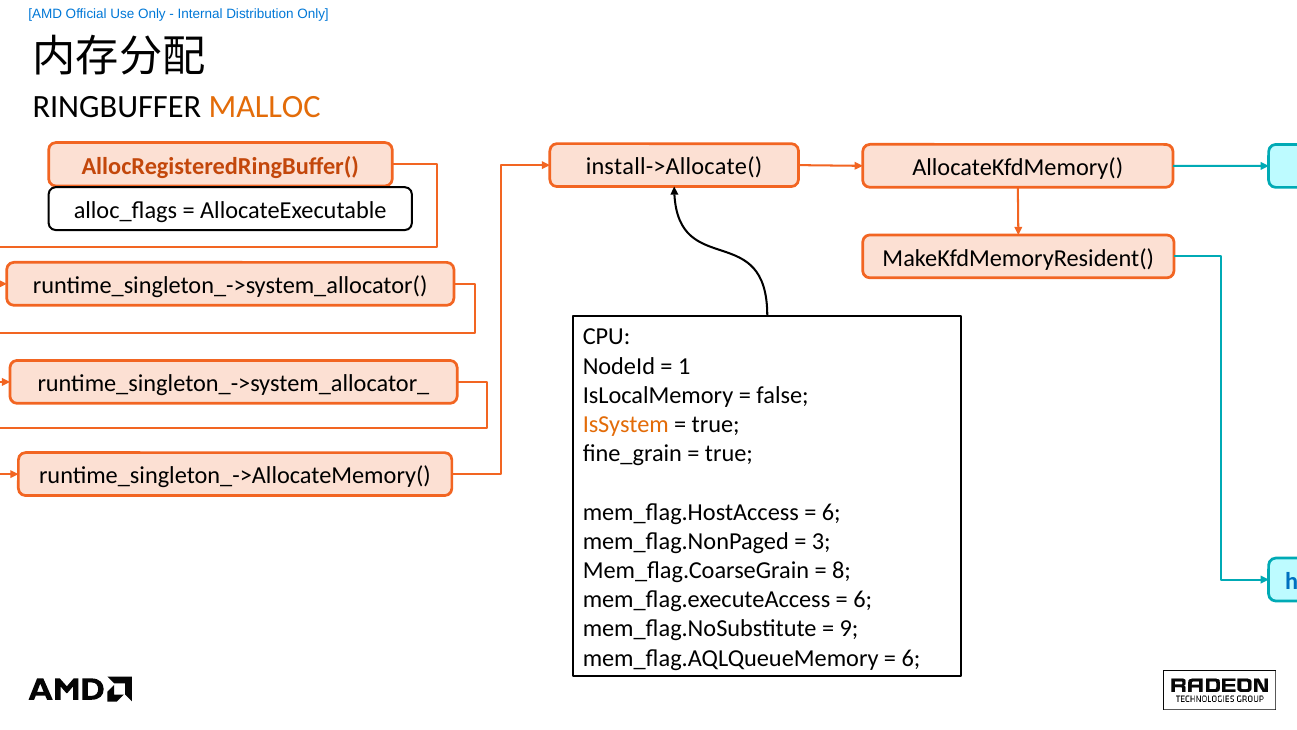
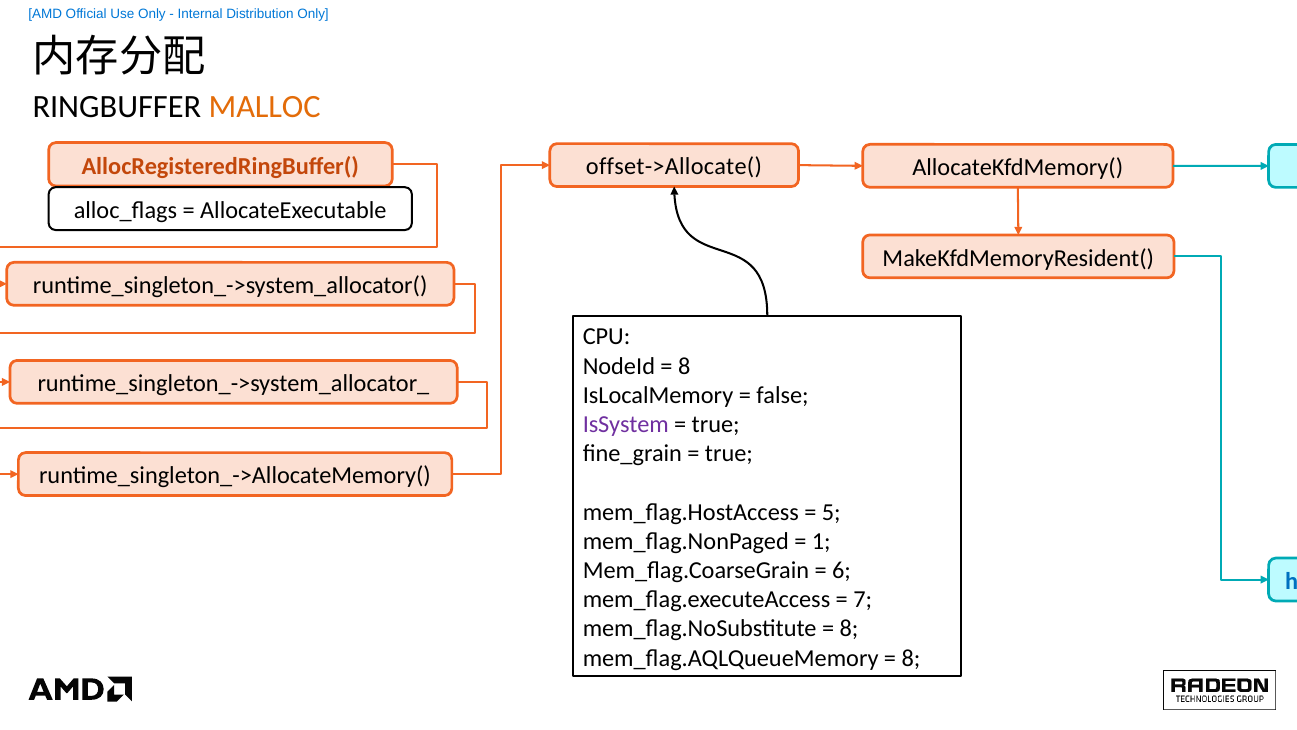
install->Allocate(: install->Allocate( -> offset->Allocate(
1 at (684, 366): 1 -> 8
IsSystem colour: orange -> purple
6 at (831, 512): 6 -> 5
3: 3 -> 1
8: 8 -> 6
6 at (863, 600): 6 -> 7
9 at (849, 629): 9 -> 8
6 at (911, 658): 6 -> 8
